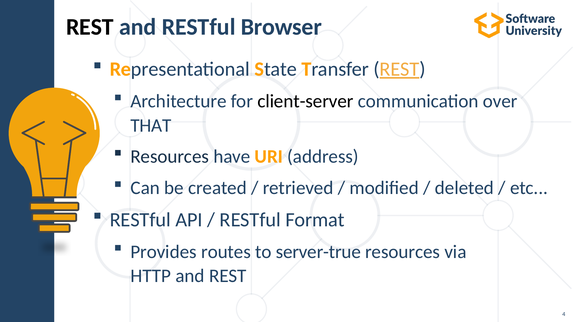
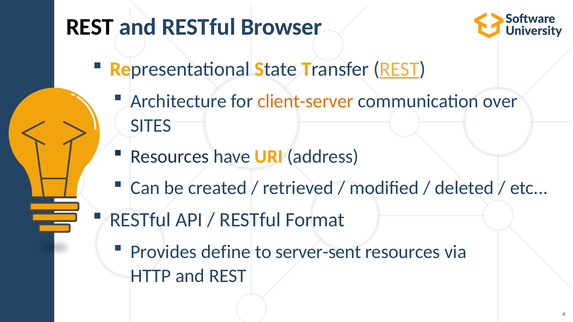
client-server colour: black -> orange
THAT: THAT -> SITES
routes: routes -> define
server-true: server-true -> server-sent
